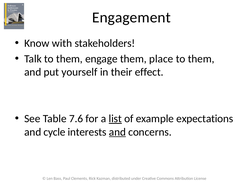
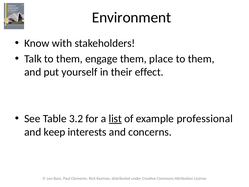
Engagement: Engagement -> Environment
7.6: 7.6 -> 3.2
expectations: expectations -> professional
cycle: cycle -> keep
and at (117, 132) underline: present -> none
